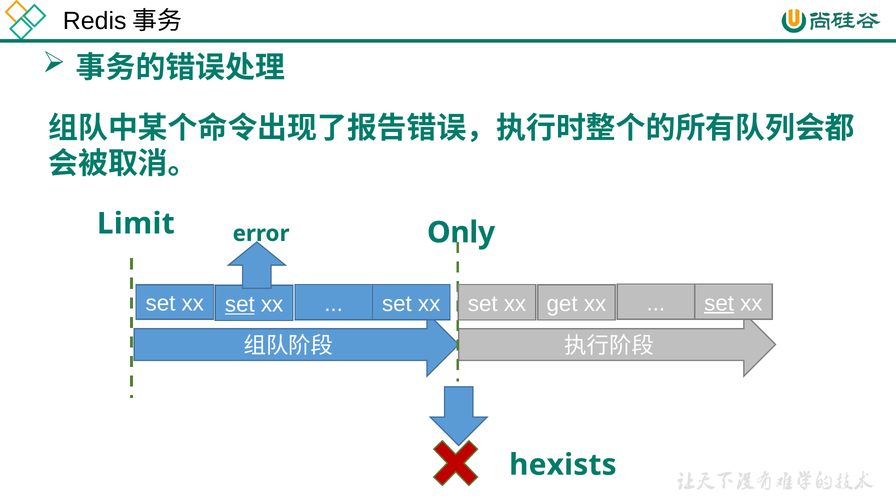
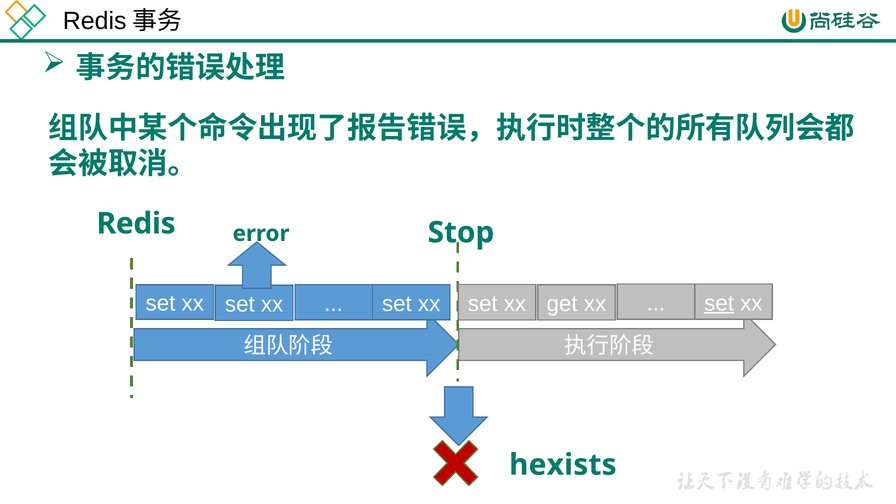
Limit: Limit -> Redis
Only: Only -> Stop
set at (240, 304) underline: present -> none
